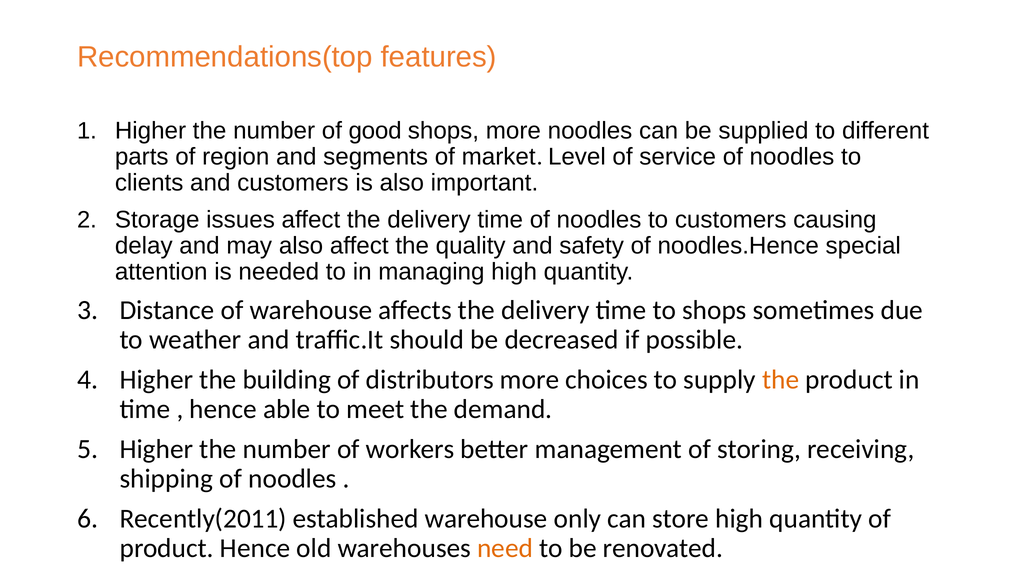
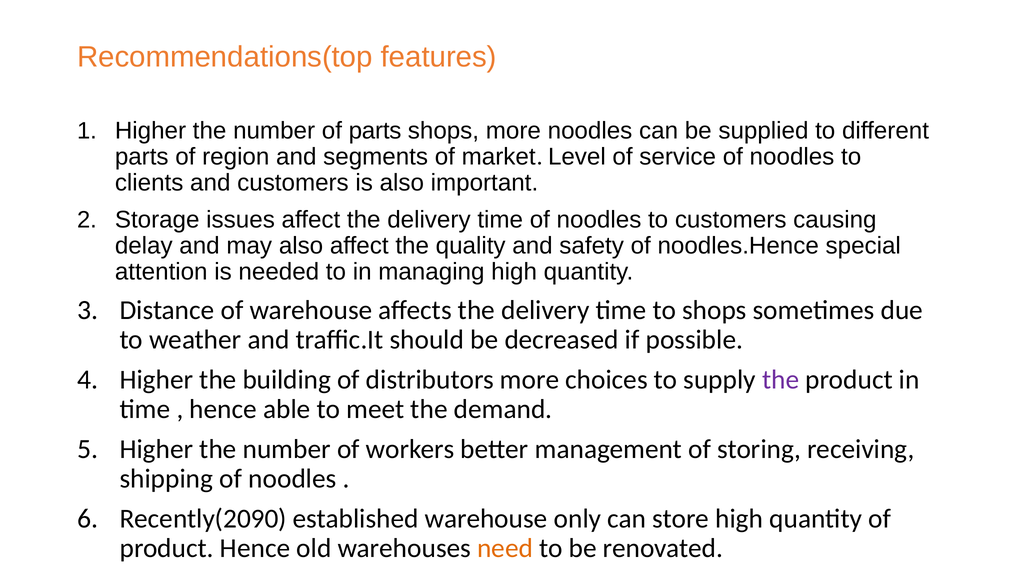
of good: good -> parts
the at (781, 380) colour: orange -> purple
Recently(2011: Recently(2011 -> Recently(2090
